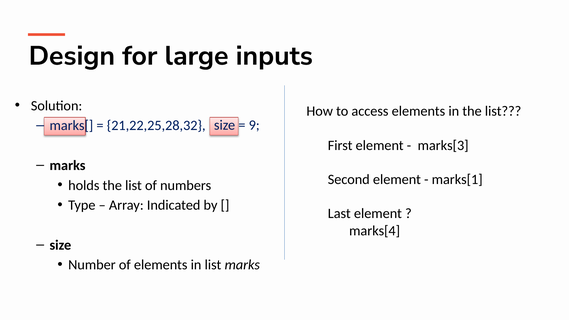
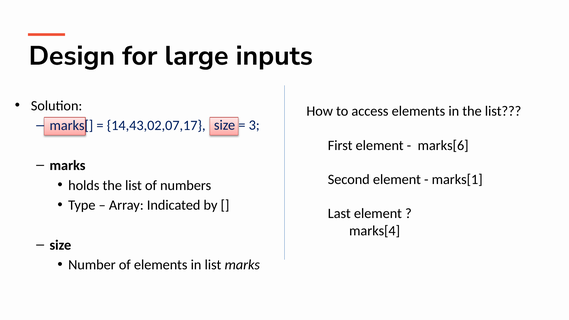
21,22,25,28,32: 21,22,25,28,32 -> 14,43,02,07,17
9: 9 -> 3
marks[3: marks[3 -> marks[6
